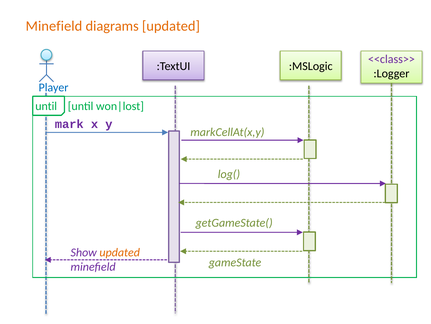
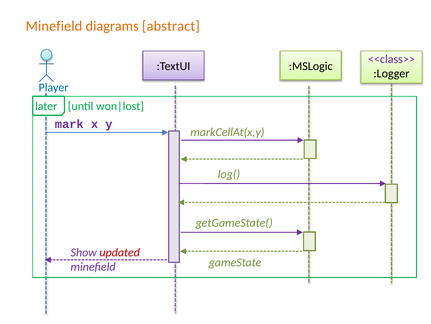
diagrams updated: updated -> abstract
until at (46, 106): until -> later
updated at (120, 252) colour: orange -> red
